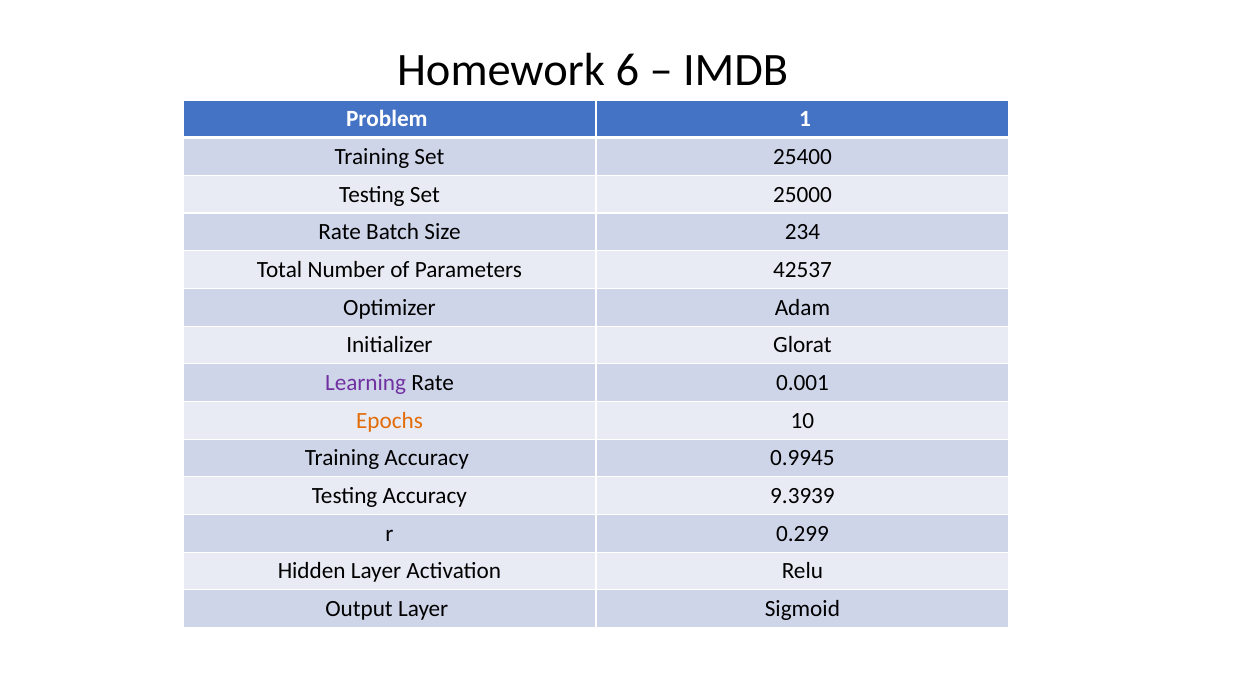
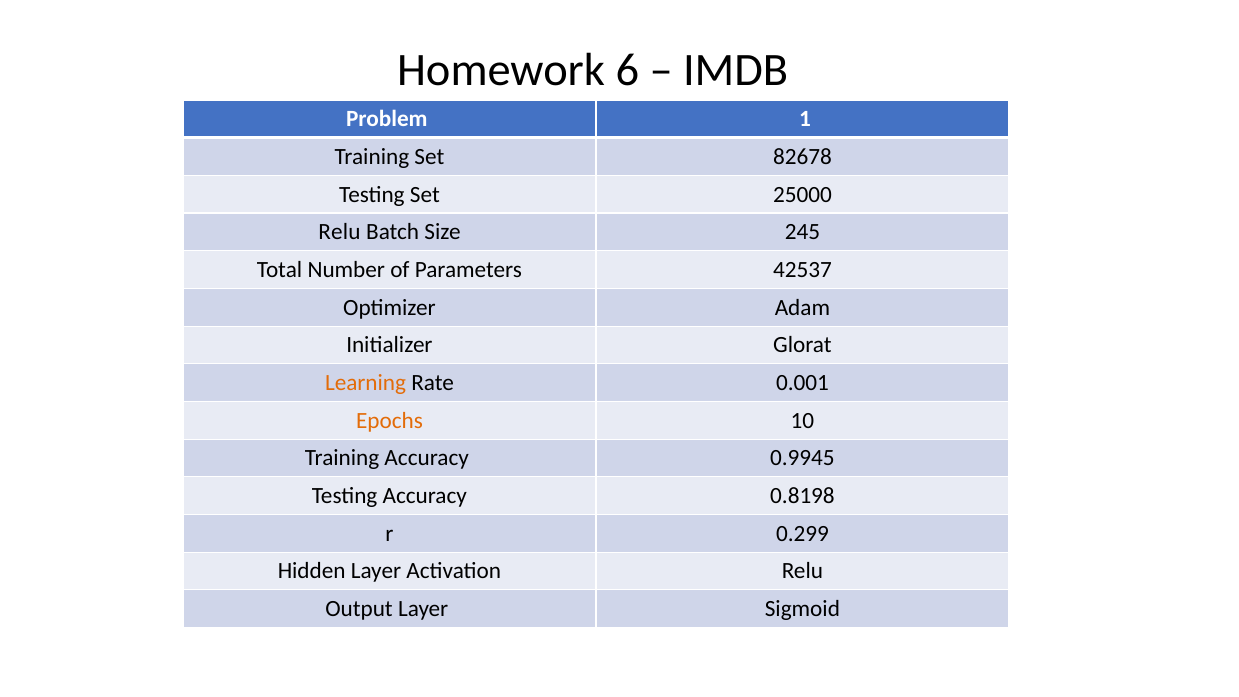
25400: 25400 -> 82678
Rate at (340, 232): Rate -> Relu
234: 234 -> 245
Learning colour: purple -> orange
9.3939: 9.3939 -> 0.8198
